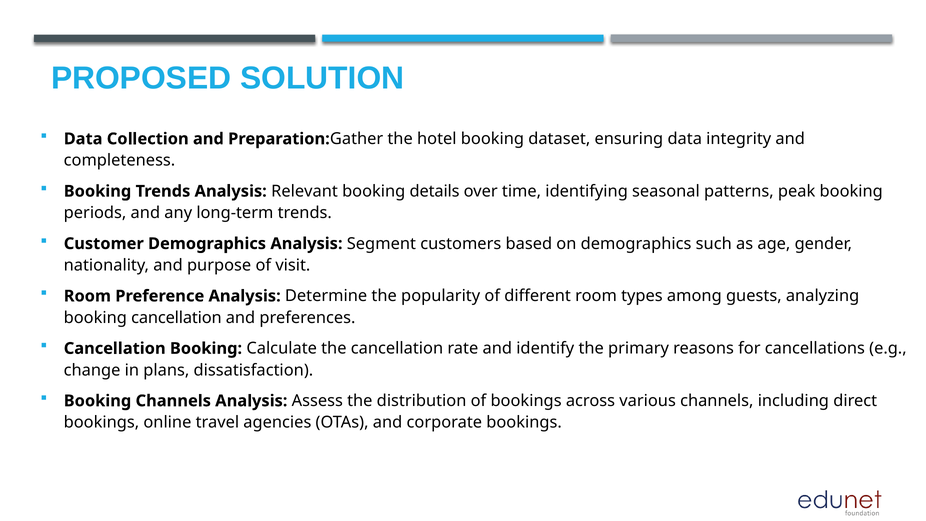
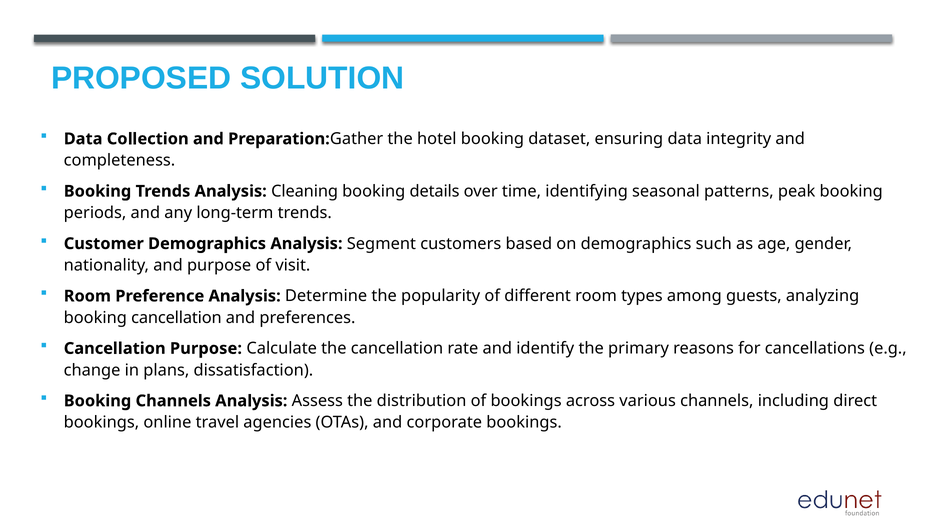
Relevant: Relevant -> Cleaning
Cancellation Booking: Booking -> Purpose
